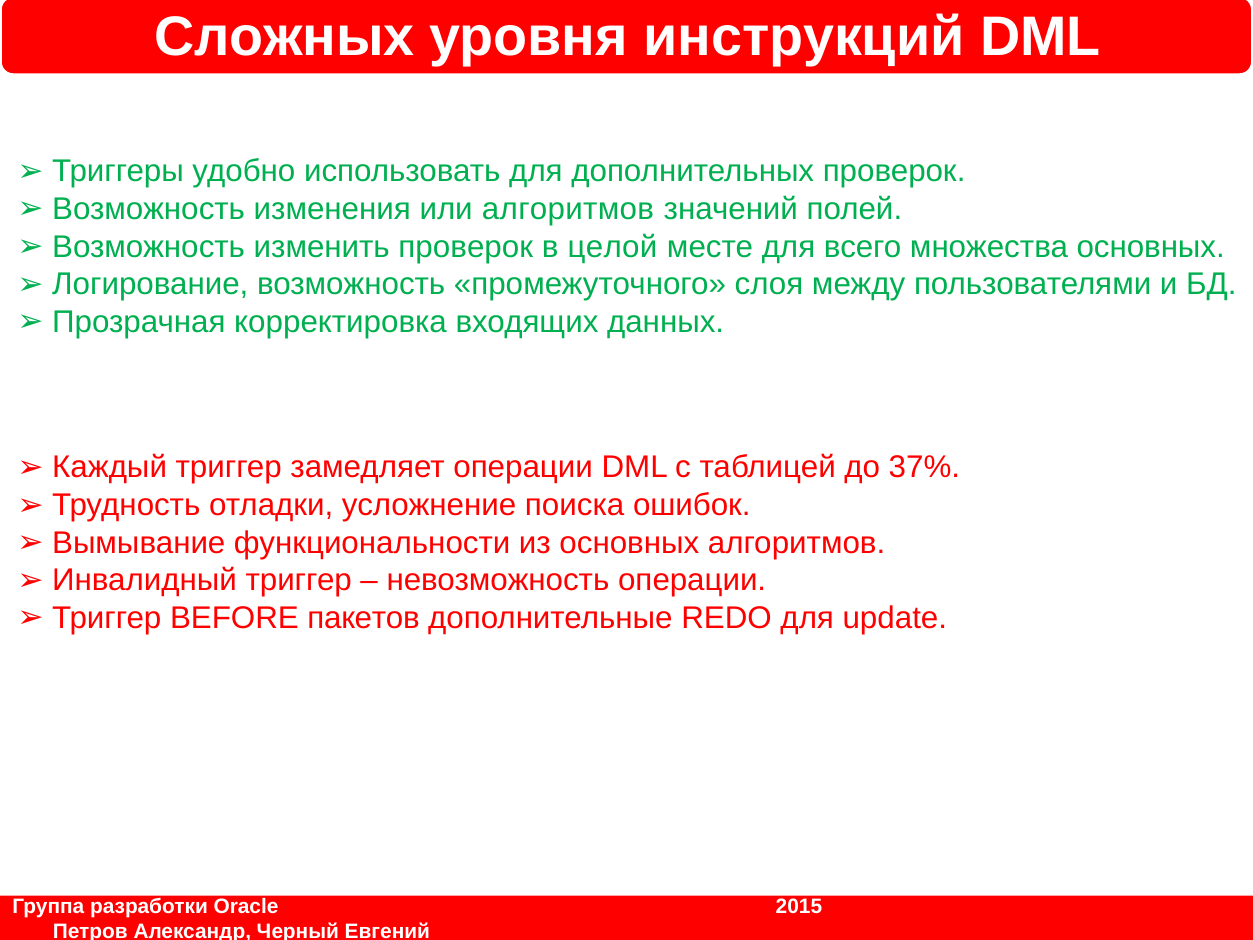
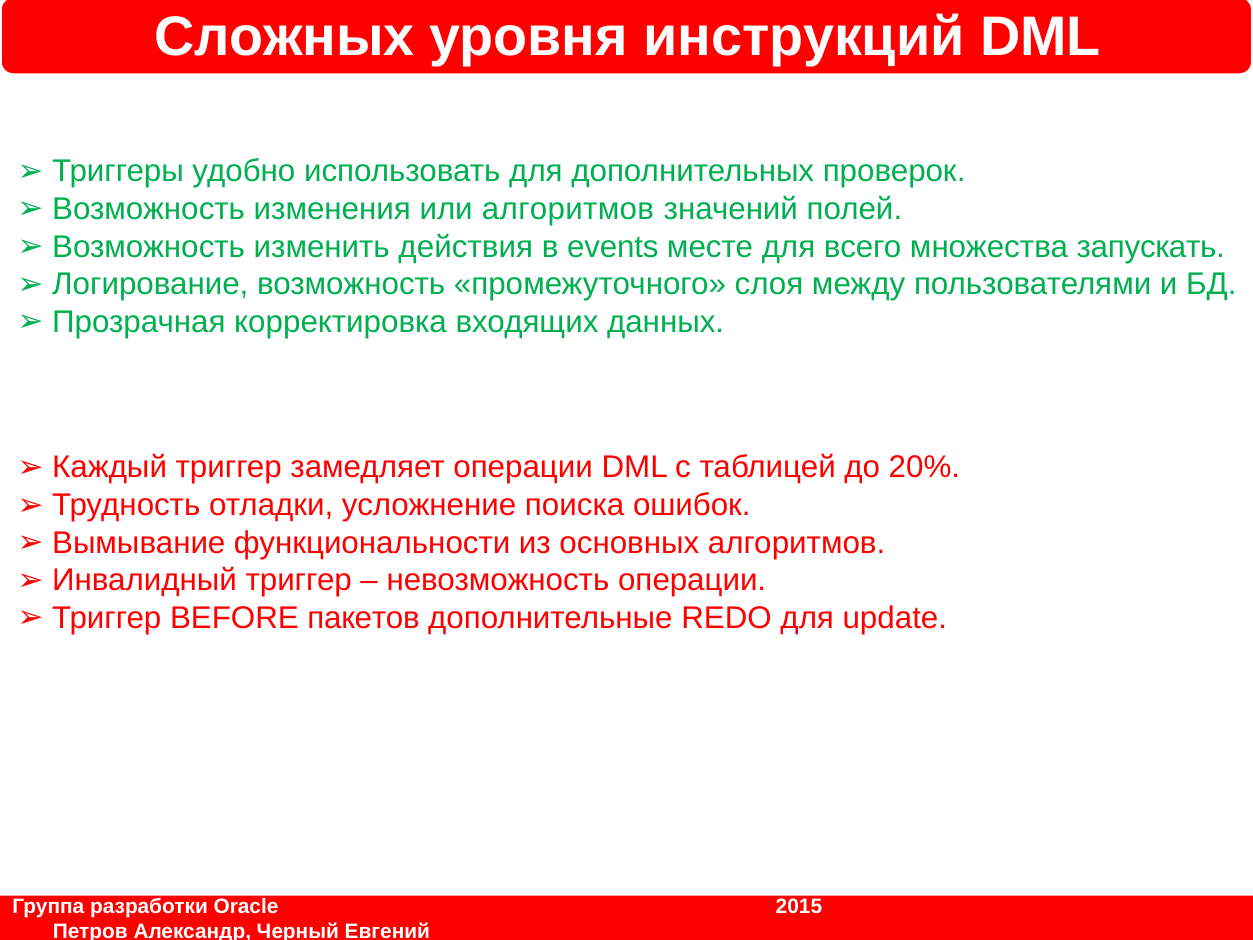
изменить проверок: проверок -> действия
целой: целой -> events
множества основных: основных -> запускать
37%: 37% -> 20%
